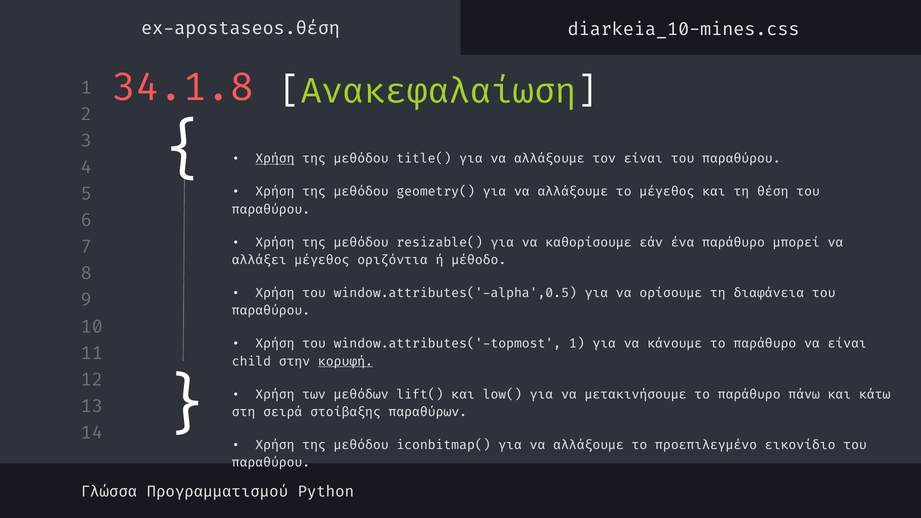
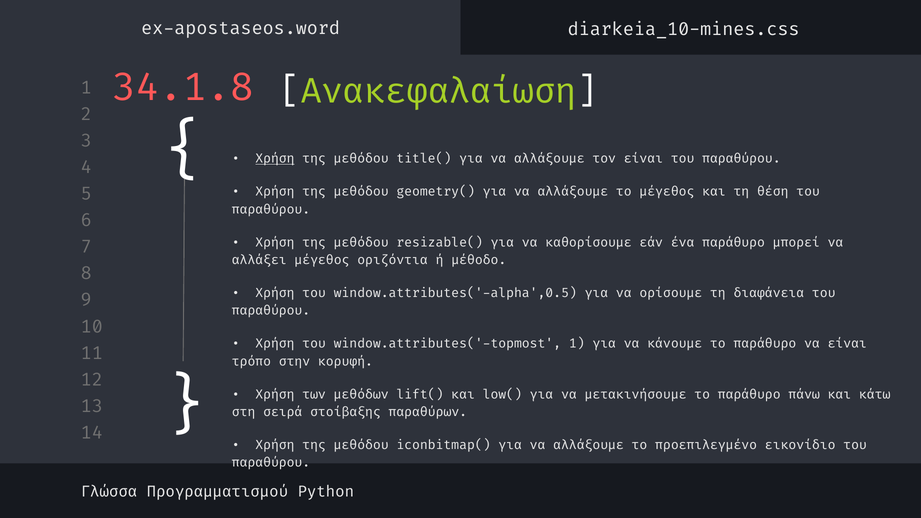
ex-apostaseos.θέση: ex-apostaseos.θέση -> ex-apostaseos.word
child: child -> τρόπο
κορυφή underline: present -> none
